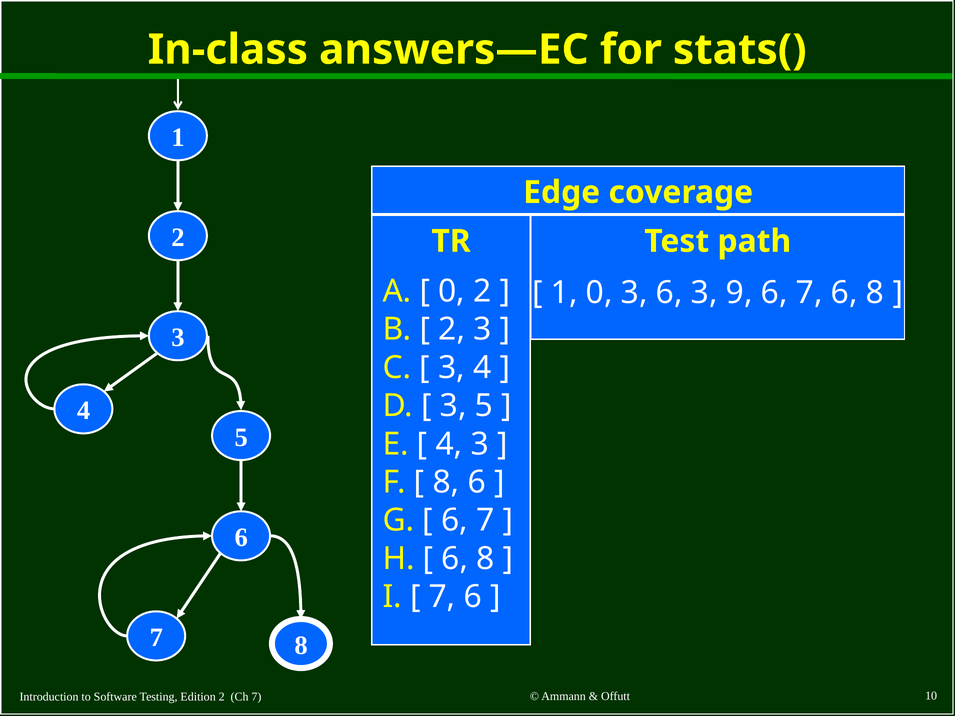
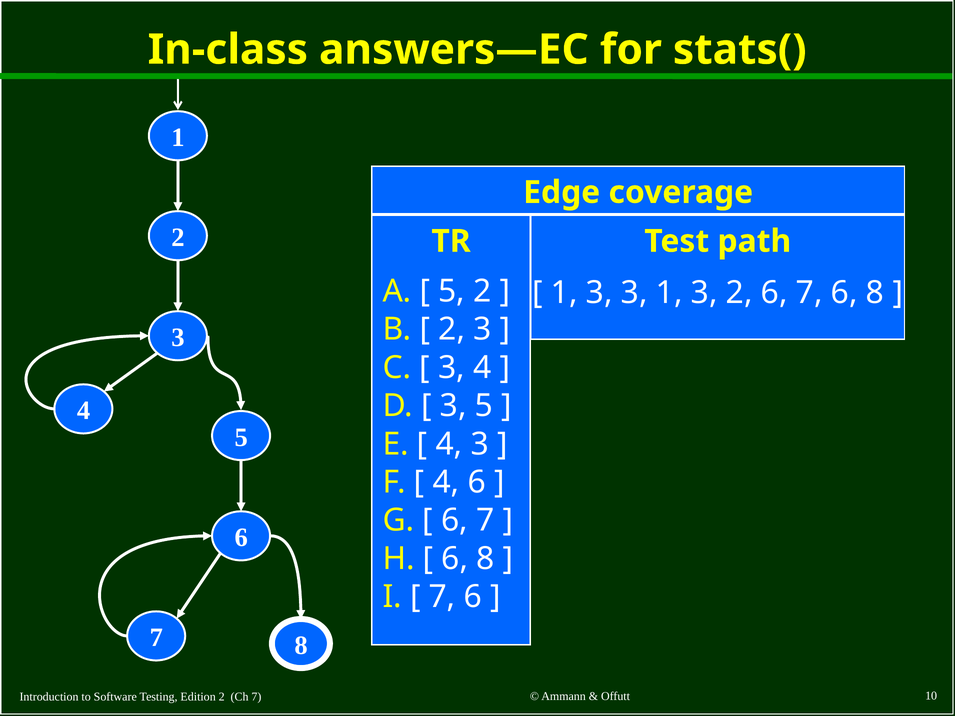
0 at (452, 291): 0 -> 5
0 at (599, 293): 0 -> 3
3 6: 6 -> 1
3 9: 9 -> 2
8 at (446, 482): 8 -> 4
